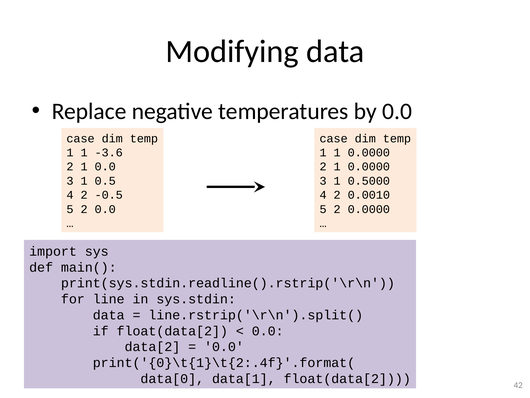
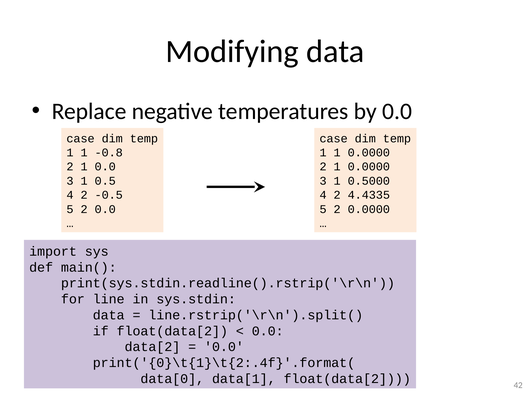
-3.6: -3.6 -> -0.8
0.0010: 0.0010 -> 4.4335
